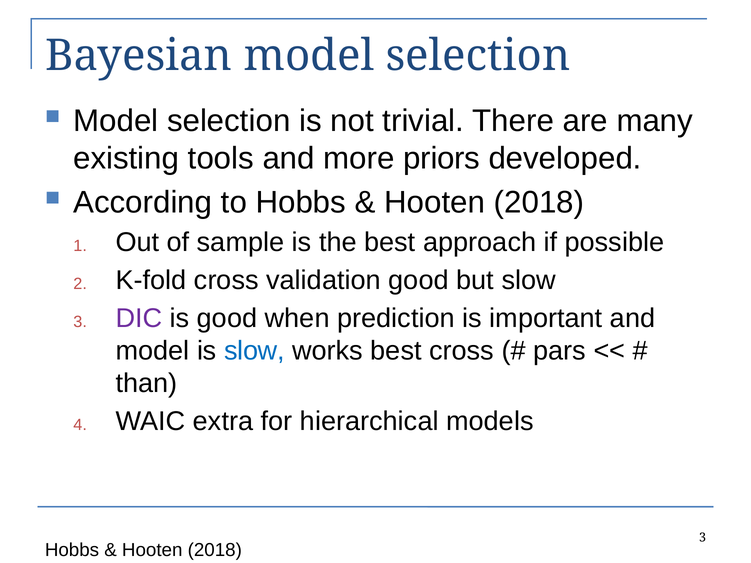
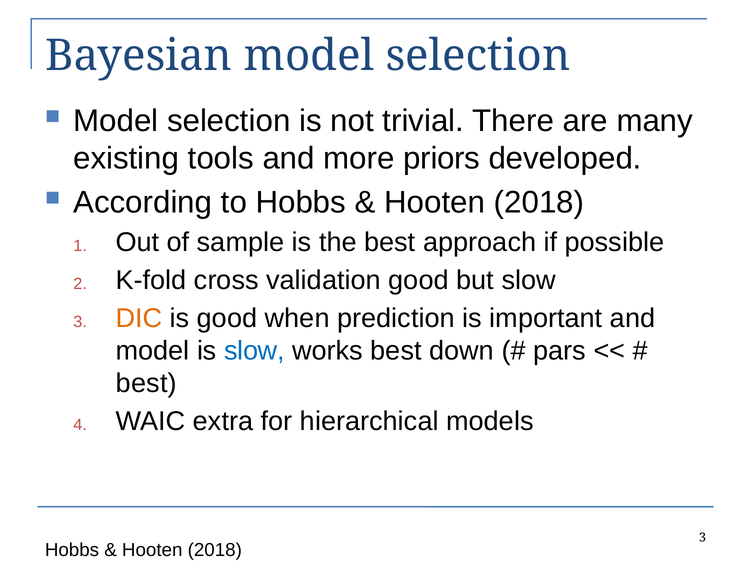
DIC colour: purple -> orange
best cross: cross -> down
than at (146, 383): than -> best
